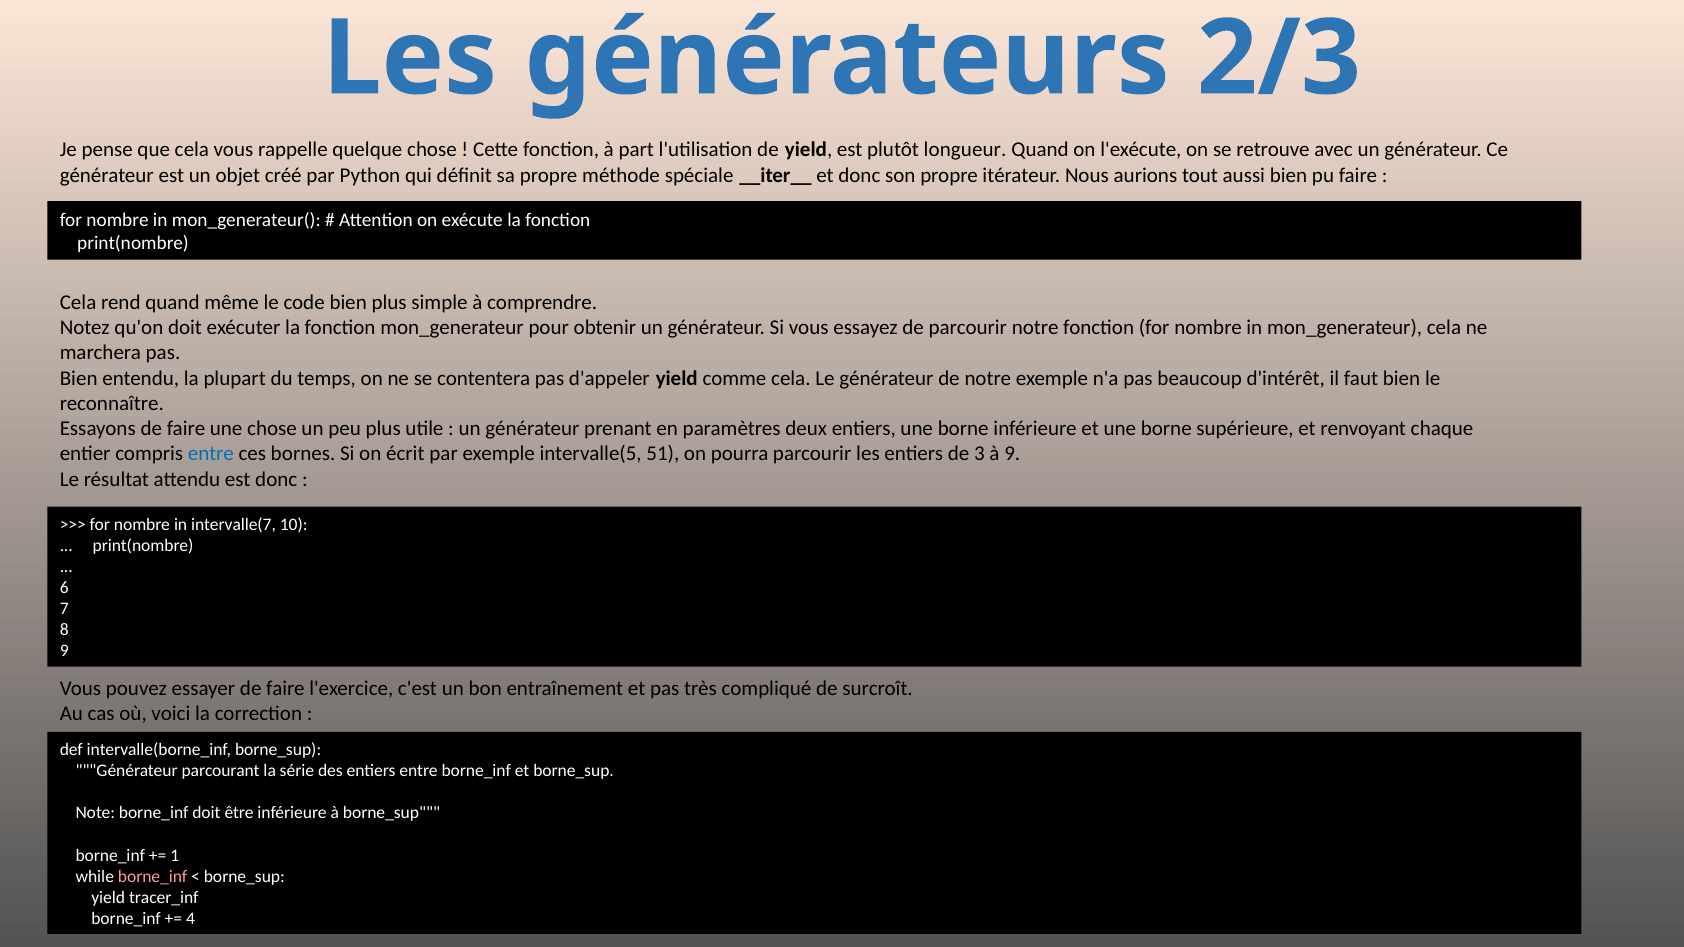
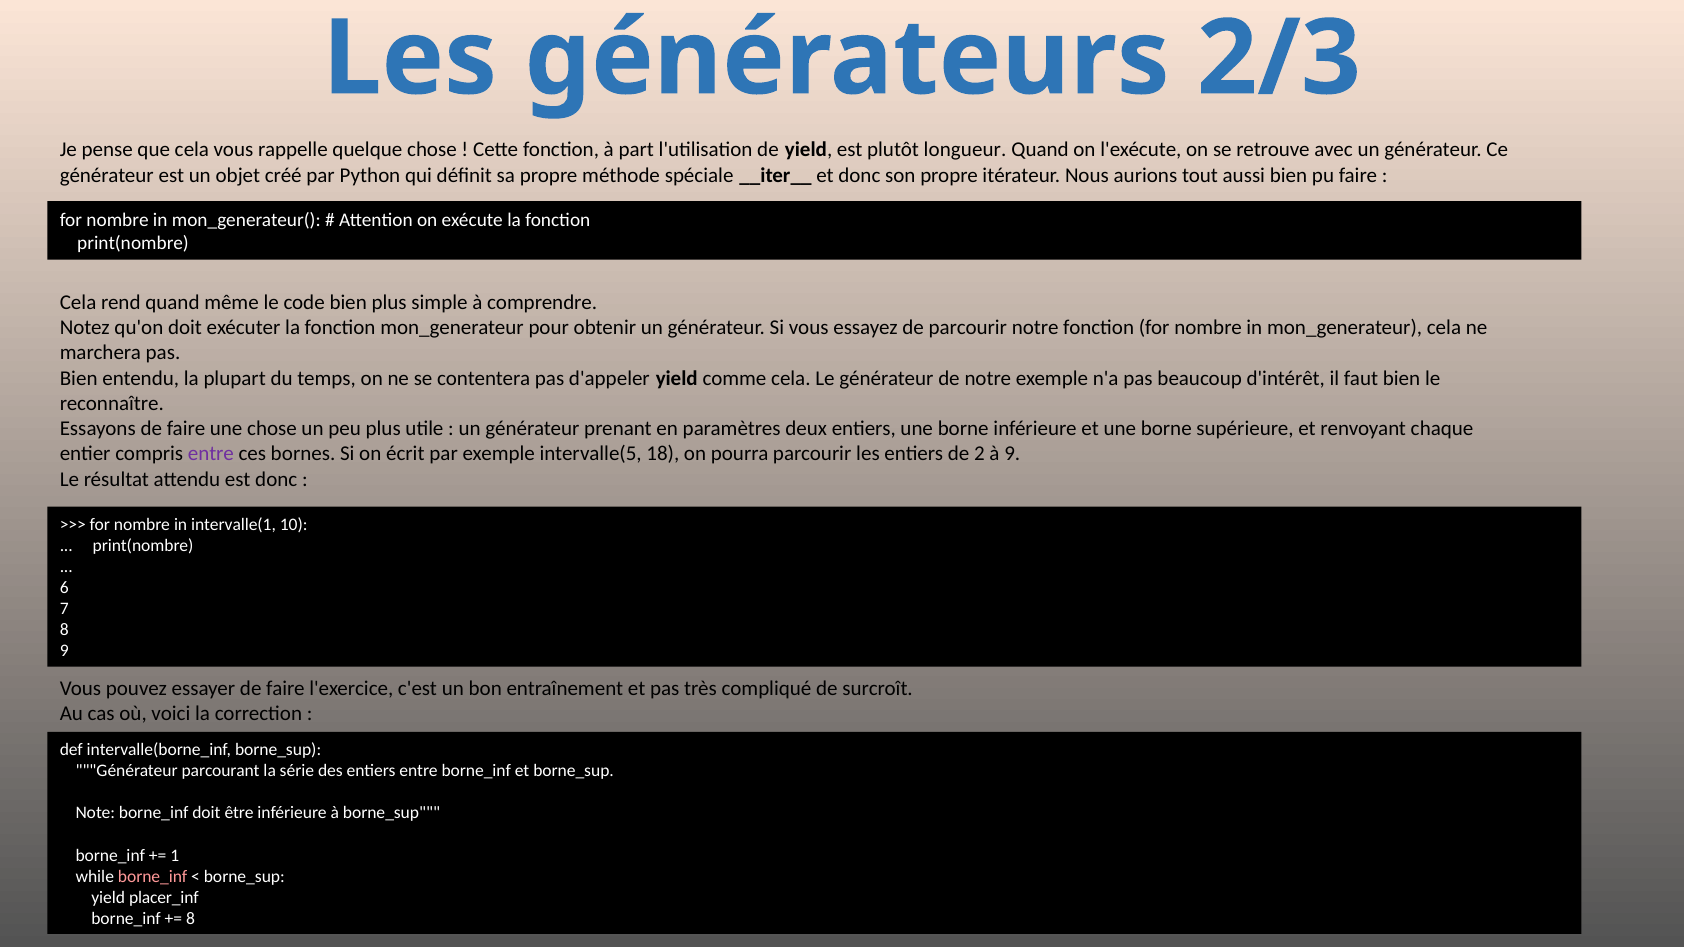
entre at (211, 454) colour: blue -> purple
51: 51 -> 18
3: 3 -> 2
intervalle(7: intervalle(7 -> intervalle(1
tracer_inf: tracer_inf -> placer_inf
4 at (190, 919): 4 -> 8
